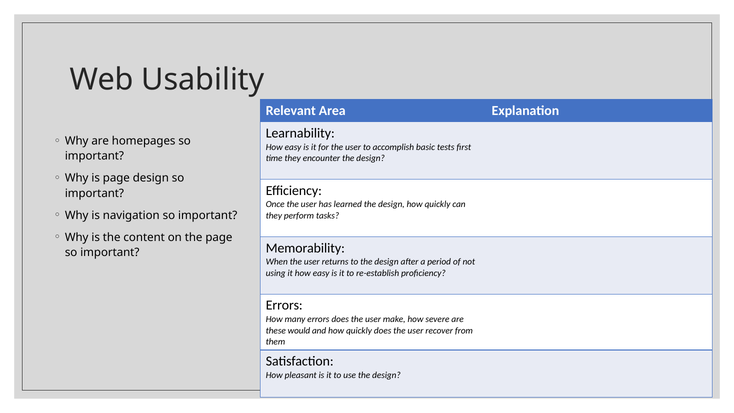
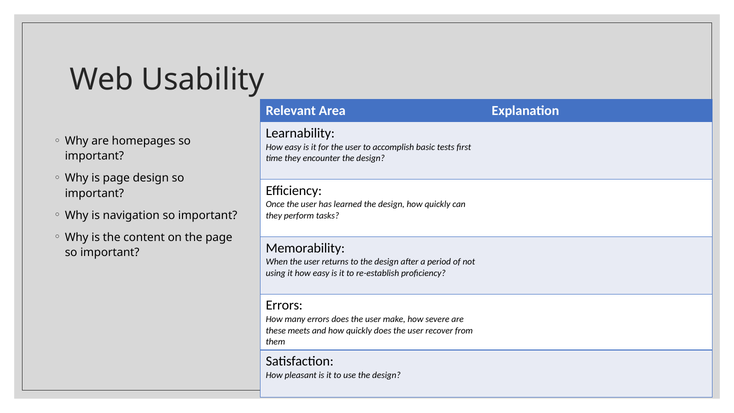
would: would -> meets
